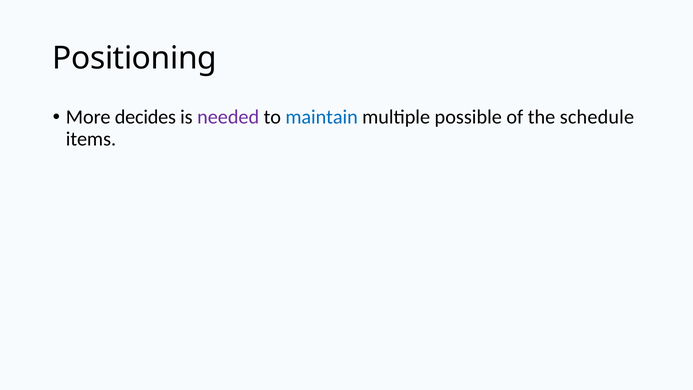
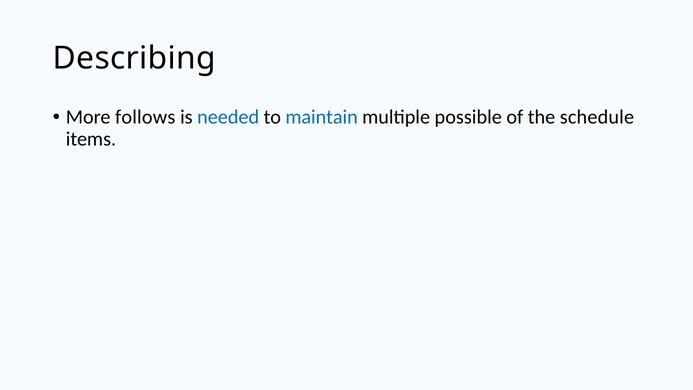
Positioning: Positioning -> Describing
decides: decides -> follows
needed colour: purple -> blue
